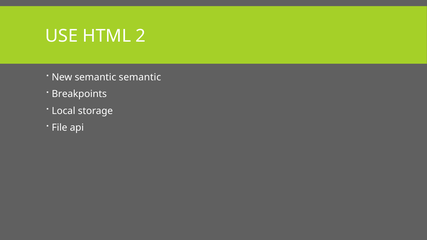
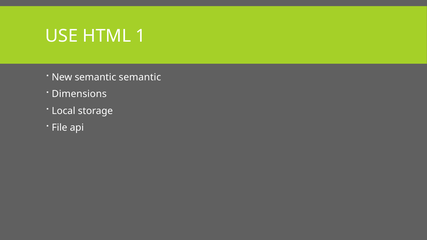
2: 2 -> 1
Breakpoints: Breakpoints -> Dimensions
